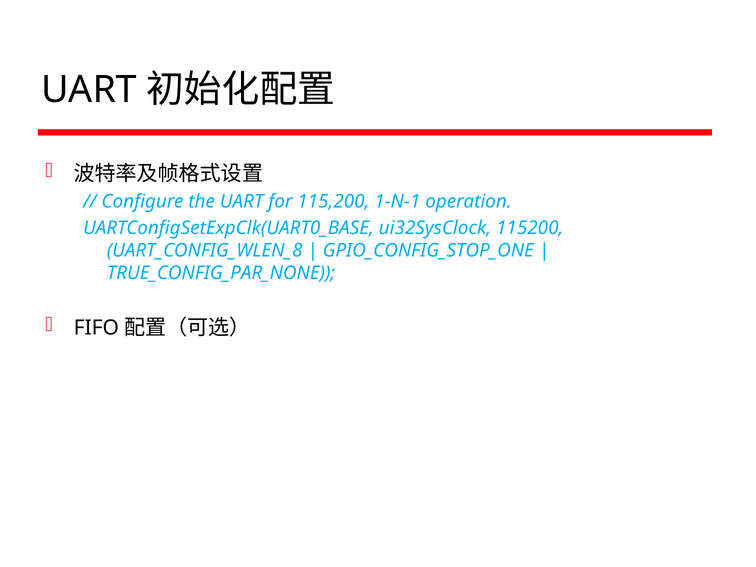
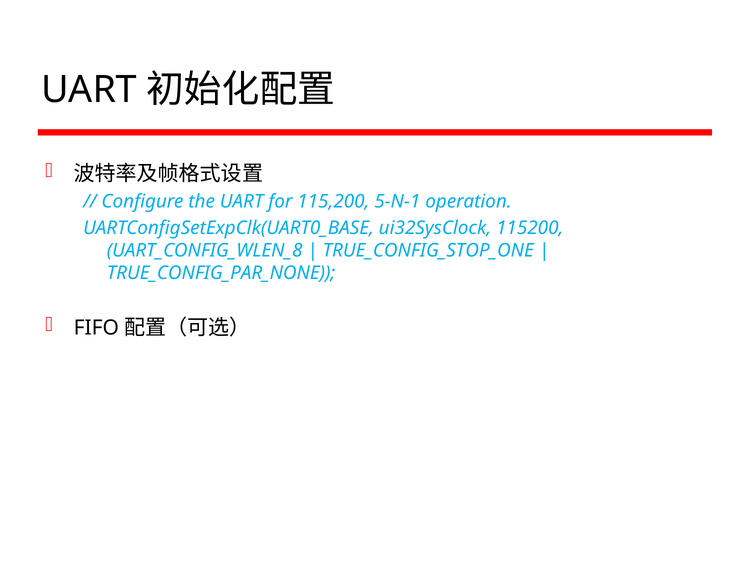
1-N-1: 1-N-1 -> 5-N-1
GPIO_CONFIG_STOP_ONE: GPIO_CONFIG_STOP_ONE -> TRUE_CONFIG_STOP_ONE
